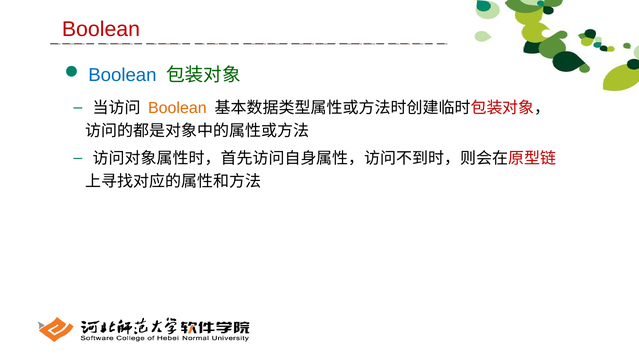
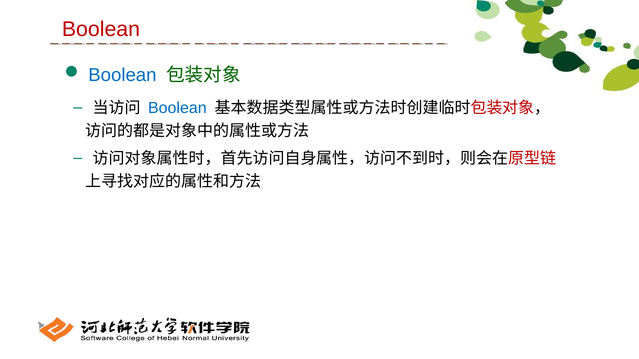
Boolean at (177, 108) colour: orange -> blue
